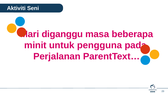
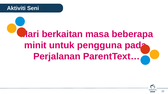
diganggu: diganggu -> berkaitan
